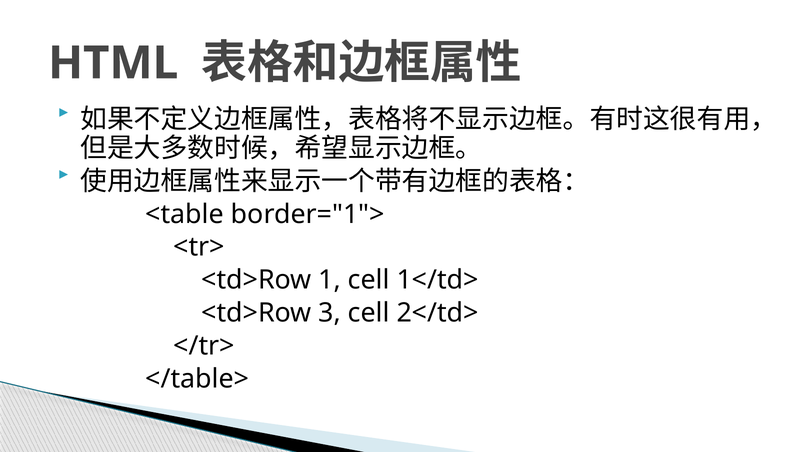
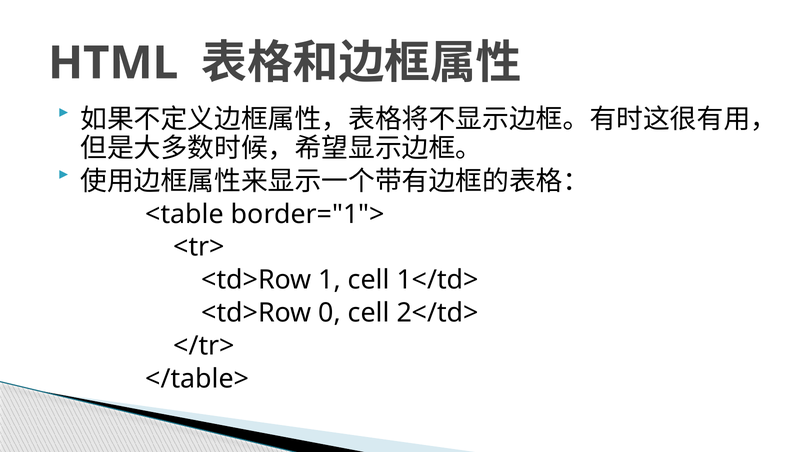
3: 3 -> 0
